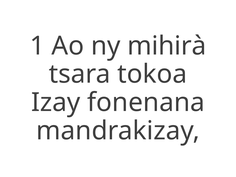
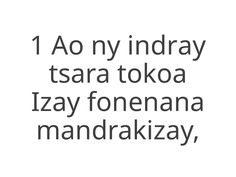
mihirà: mihirà -> indray
